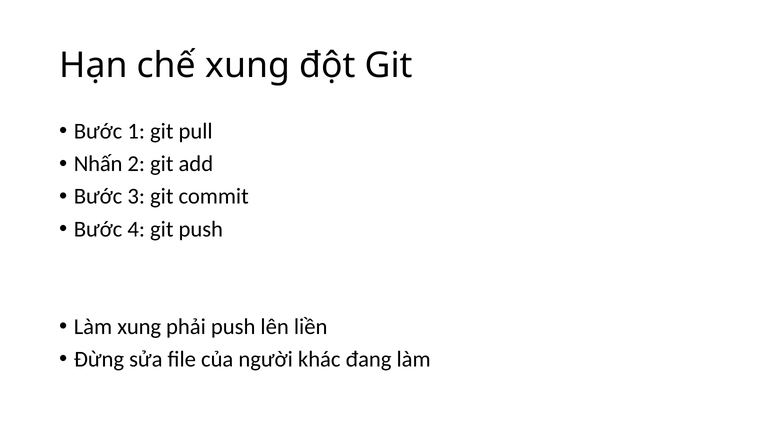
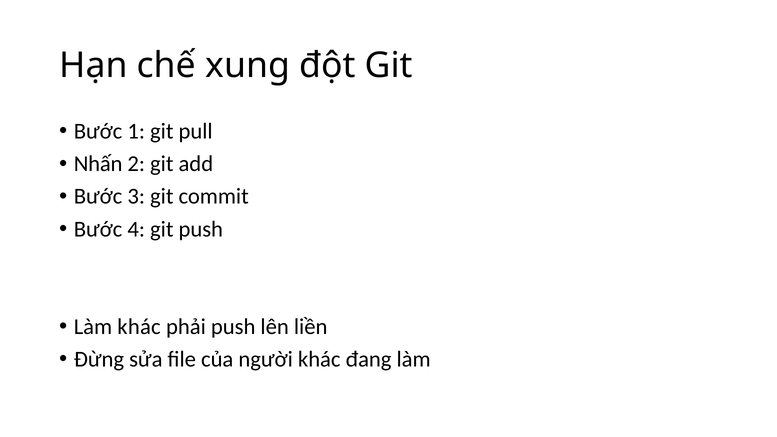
Làm xung: xung -> khác
